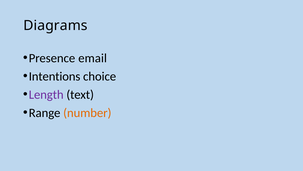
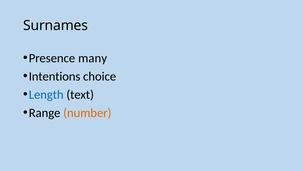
Diagrams: Diagrams -> Surnames
email: email -> many
Length colour: purple -> blue
